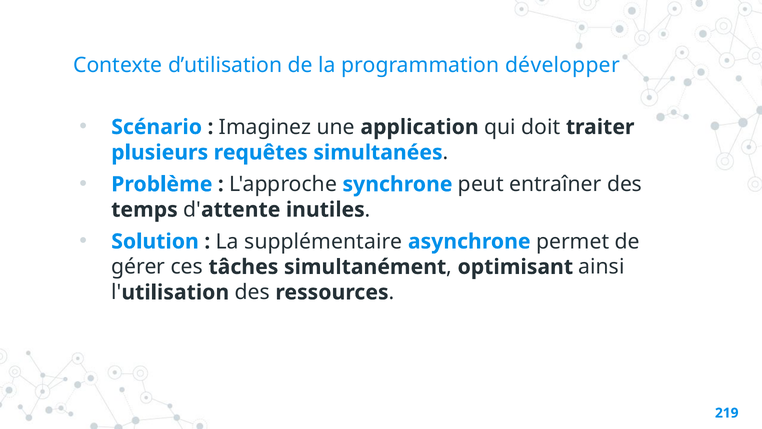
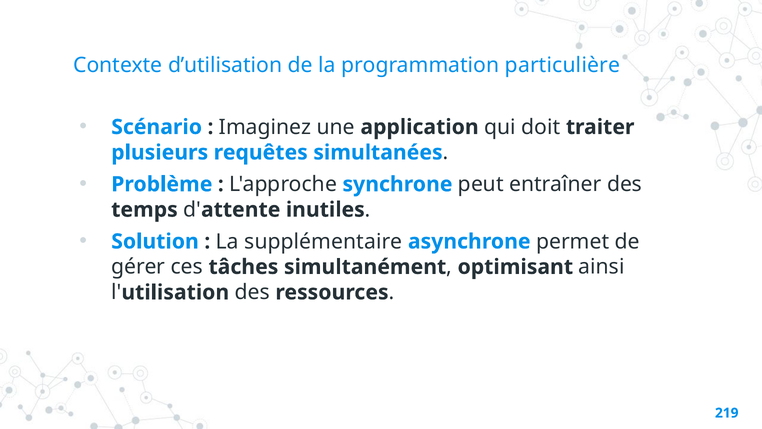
développer: développer -> particulière
